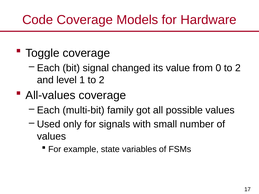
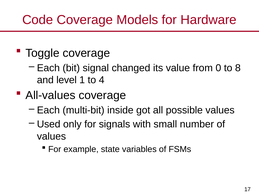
0 to 2: 2 -> 8
1 to 2: 2 -> 4
family: family -> inside
